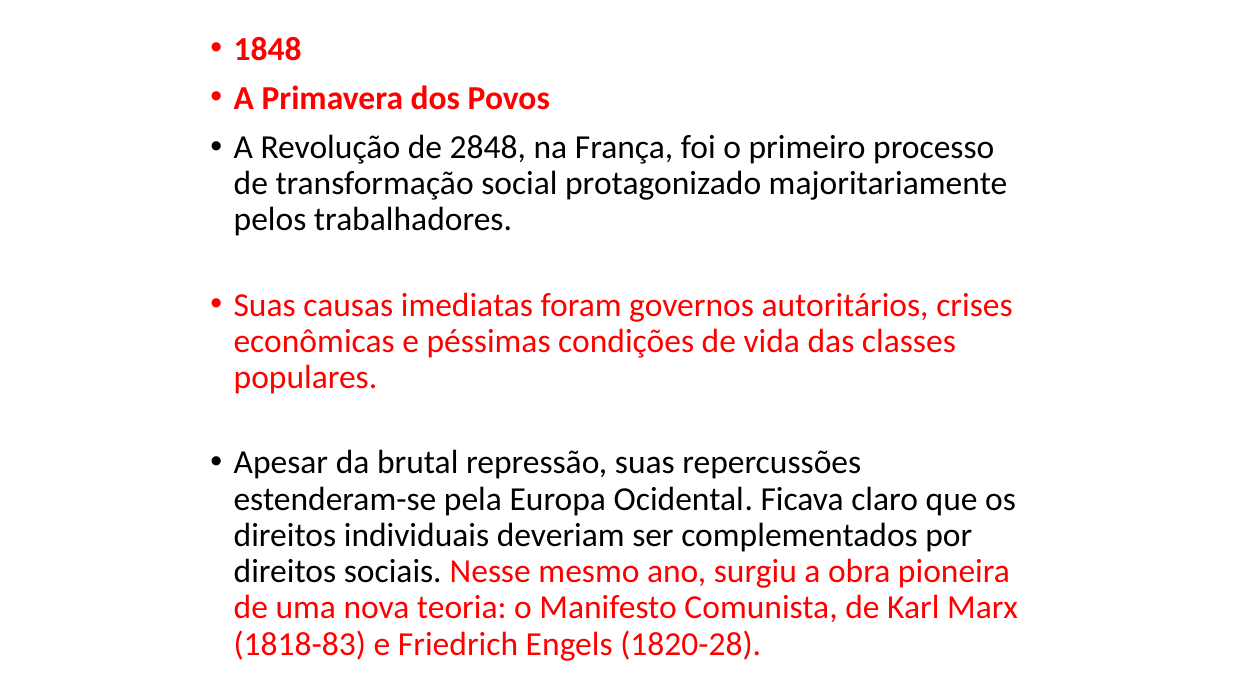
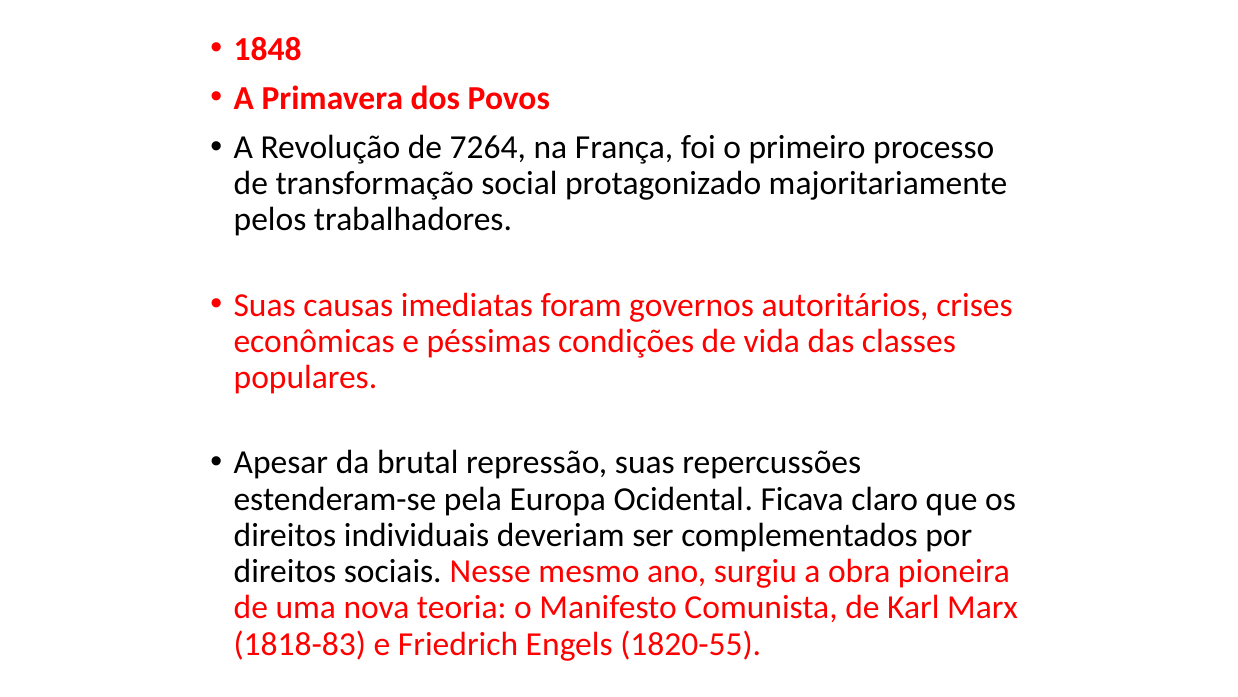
2848: 2848 -> 7264
1820-28: 1820-28 -> 1820-55
